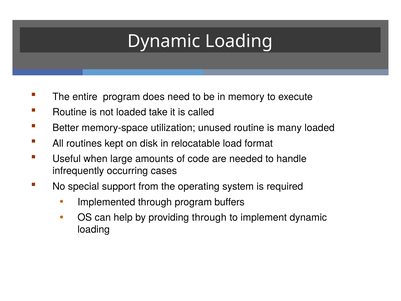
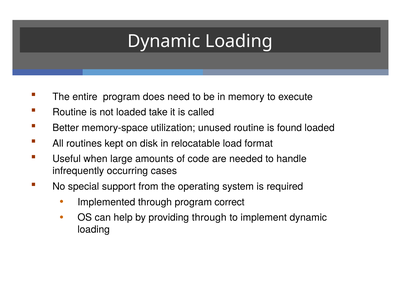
many: many -> found
buffers: buffers -> correct
